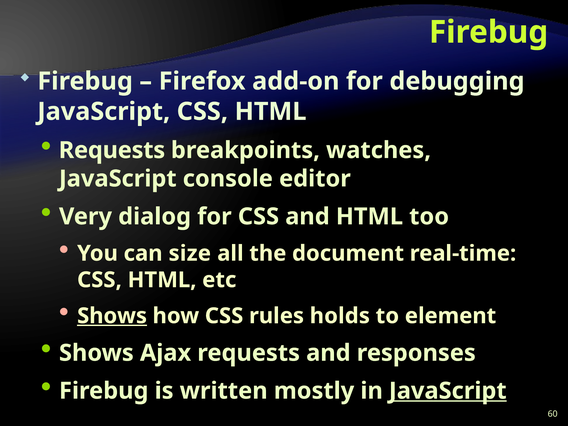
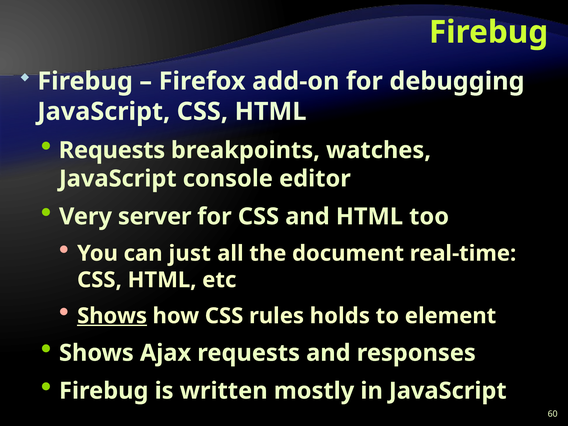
dialog: dialog -> server
size: size -> just
JavaScript at (448, 391) underline: present -> none
